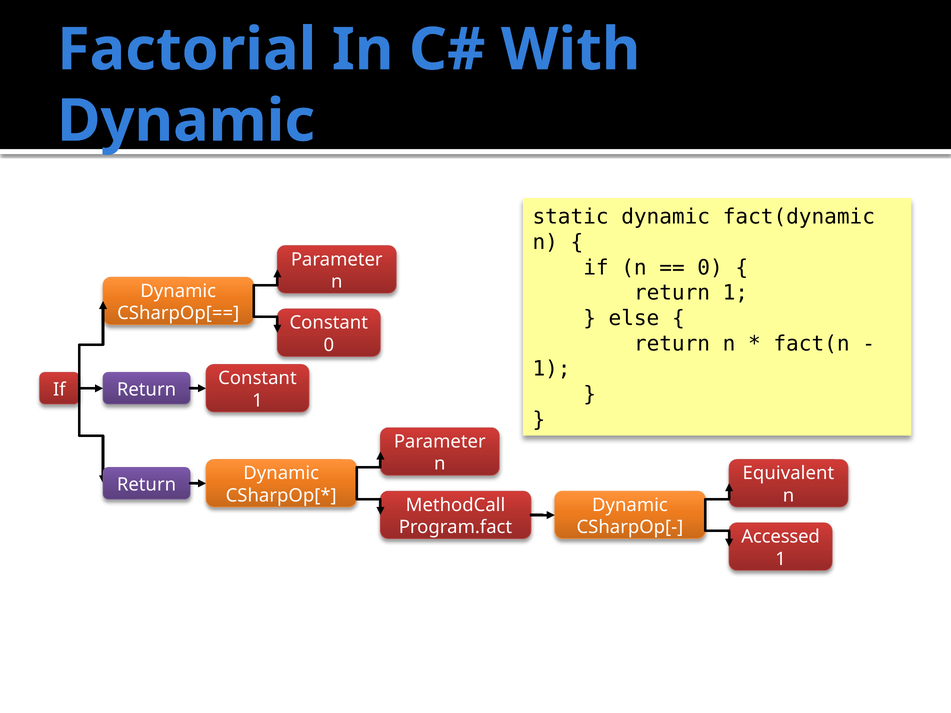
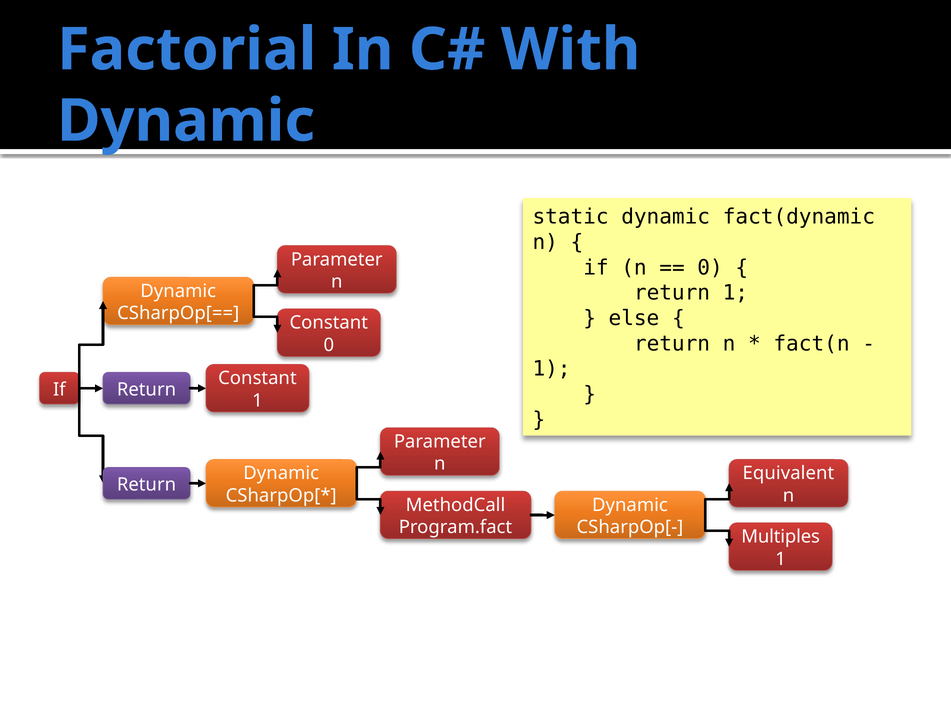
Accessed: Accessed -> Multiples
